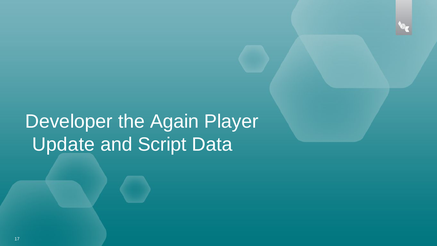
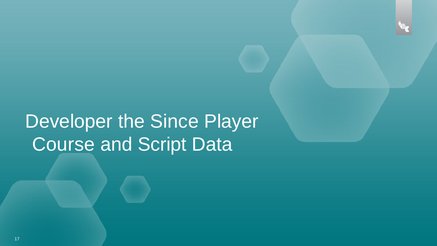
Again: Again -> Since
Update: Update -> Course
